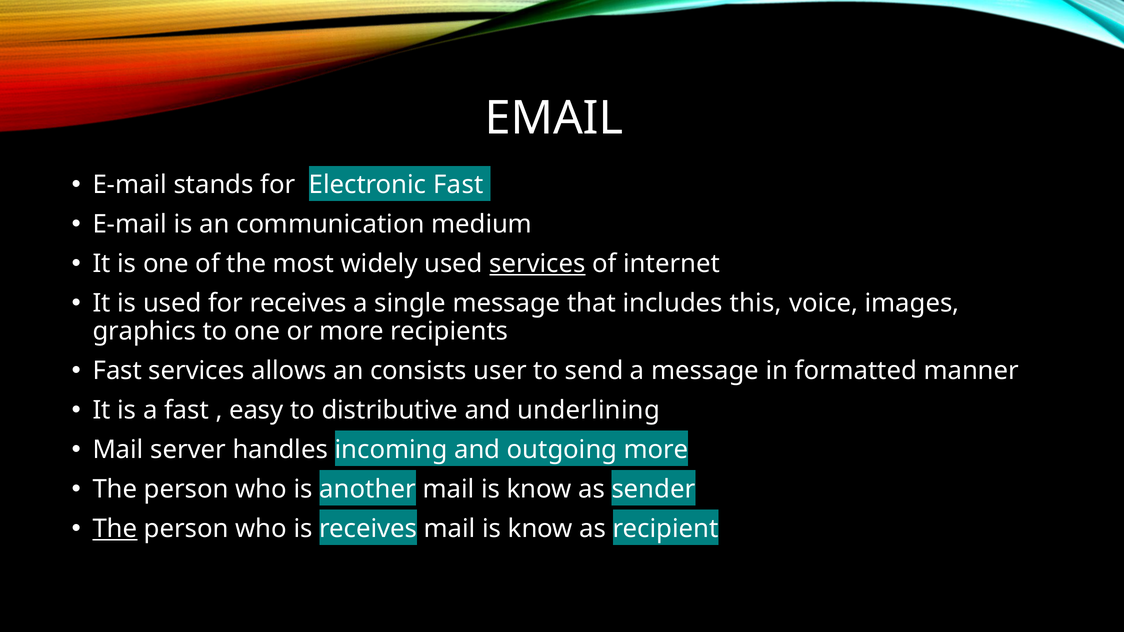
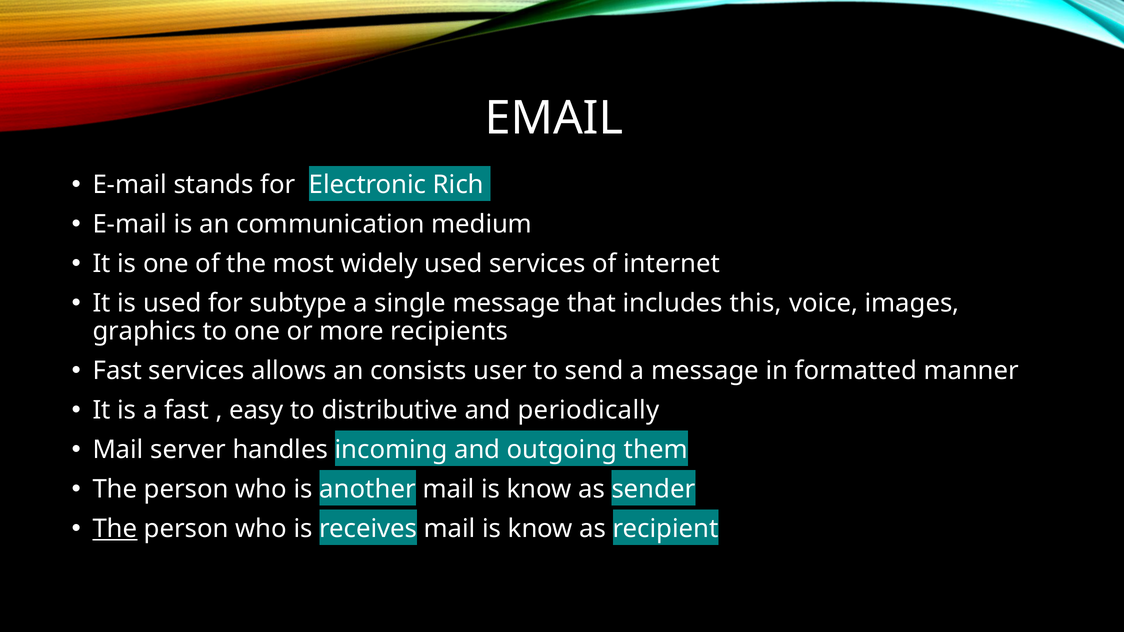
Electronic Fast: Fast -> Rich
services at (538, 264) underline: present -> none
for receives: receives -> subtype
underlining: underlining -> periodically
outgoing more: more -> them
